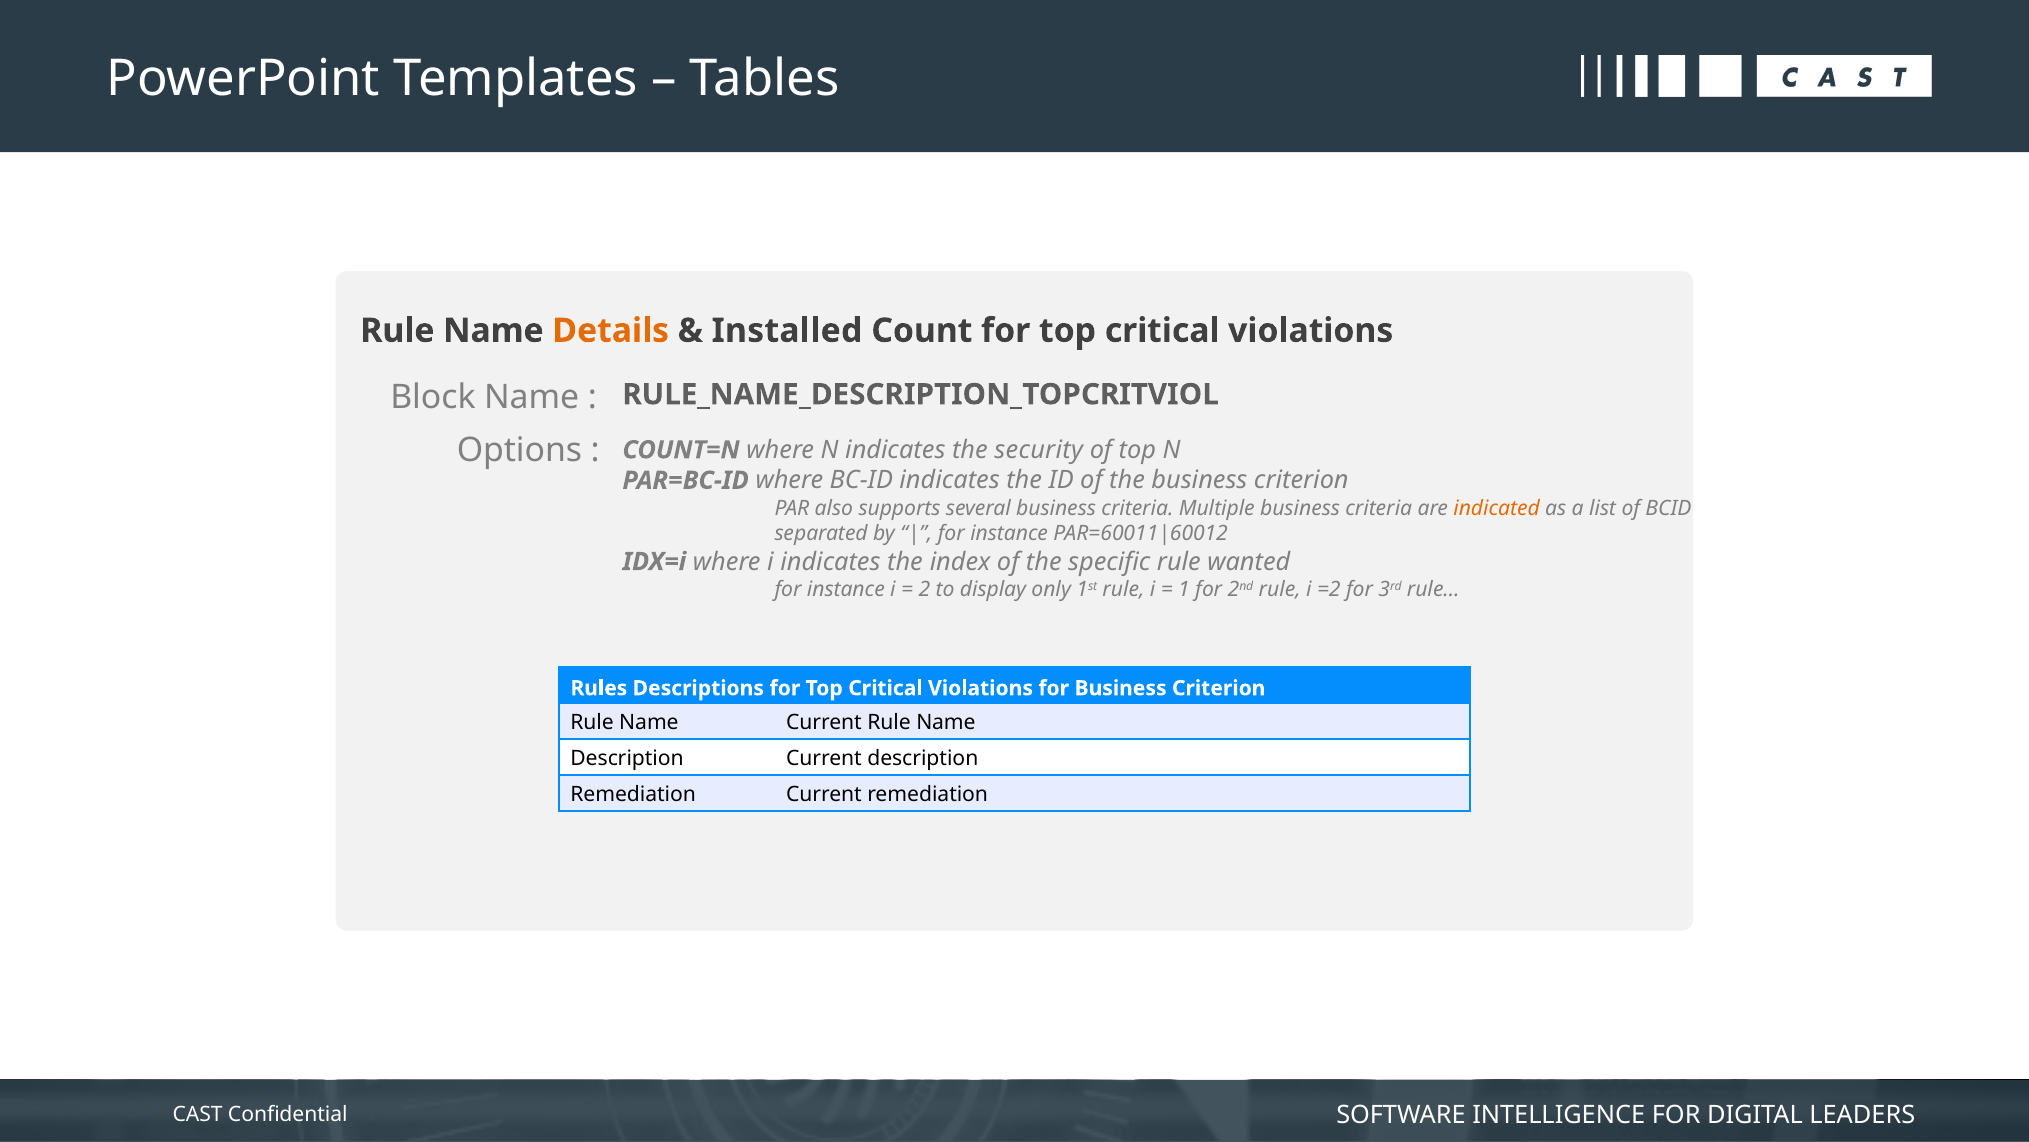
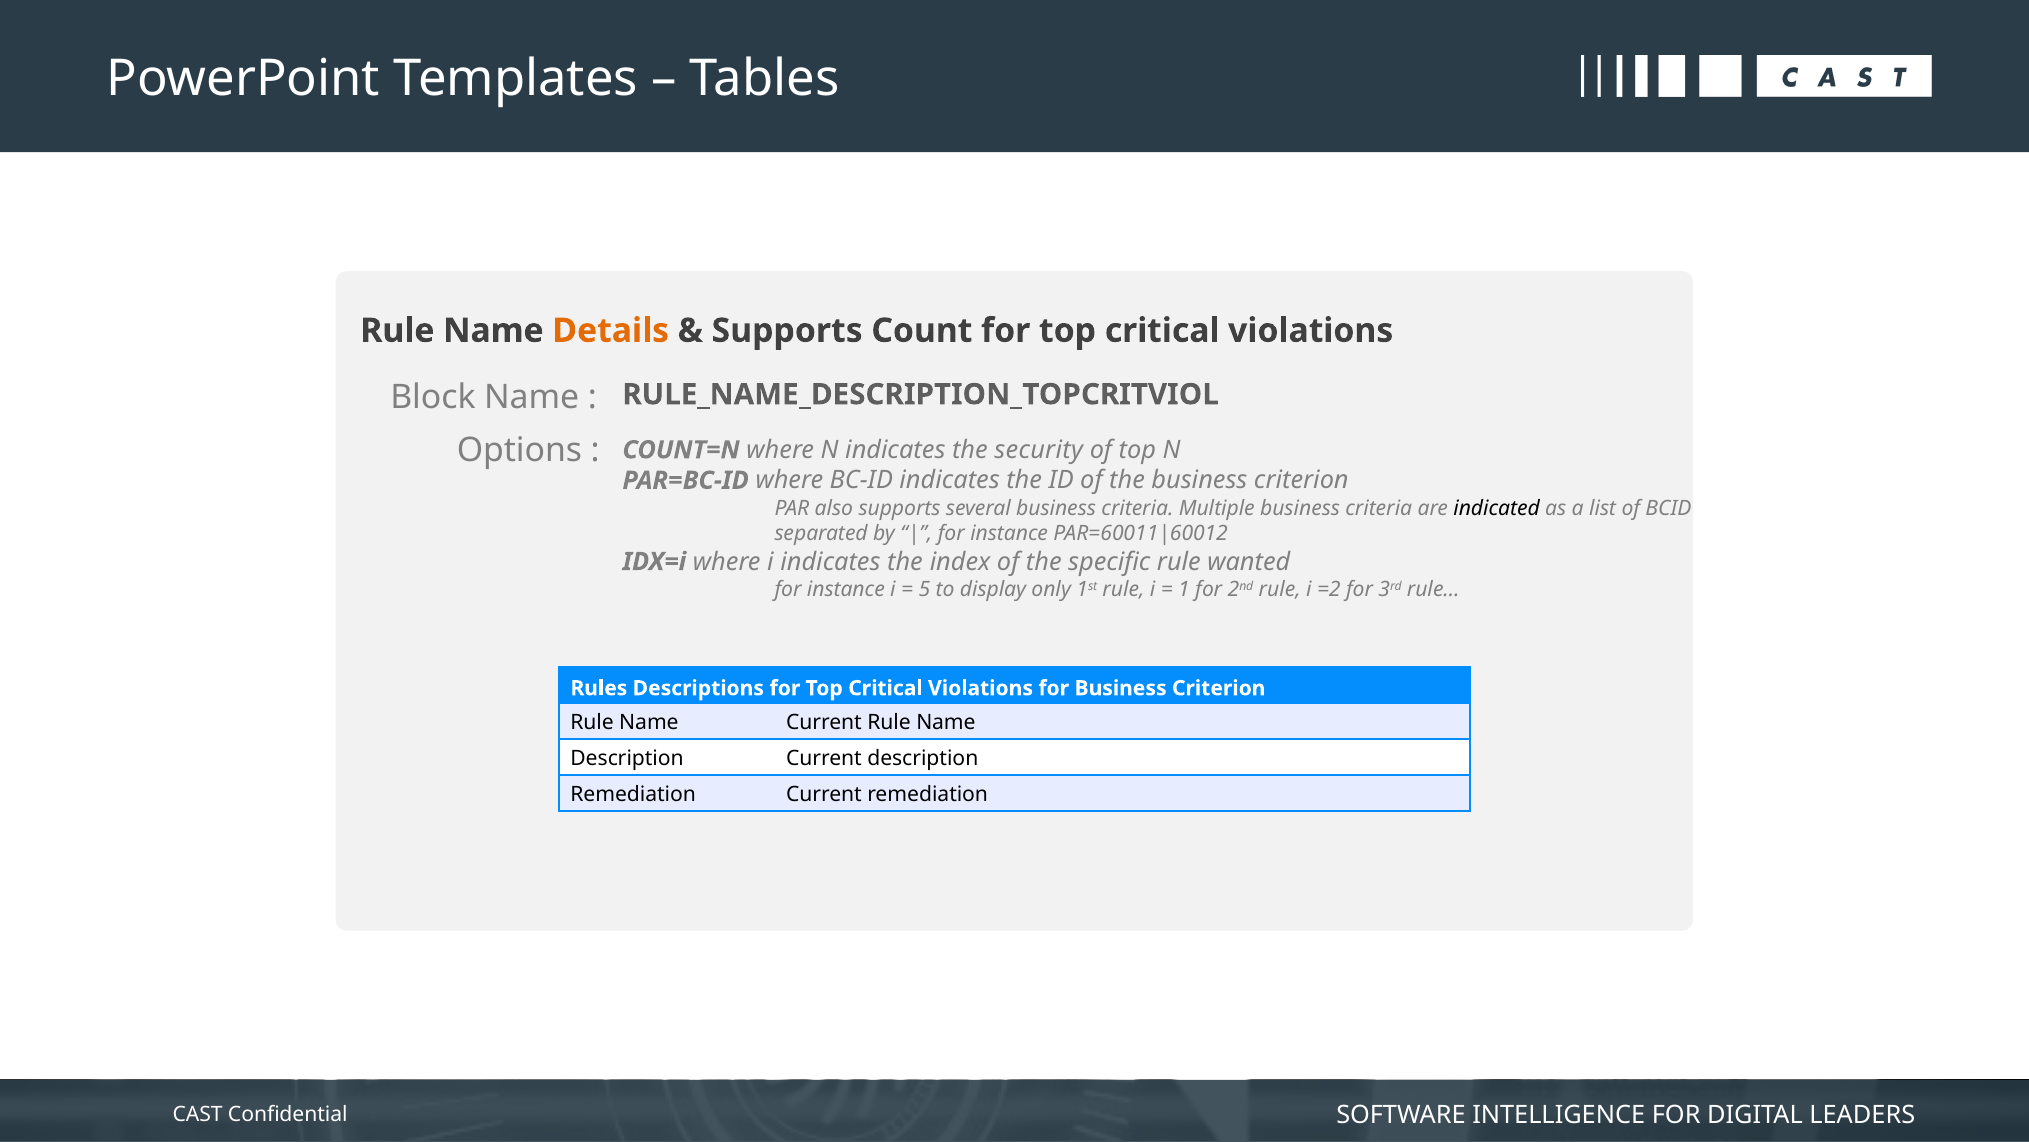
Installed at (787, 330): Installed -> Supports
indicated colour: orange -> black
2: 2 -> 5
